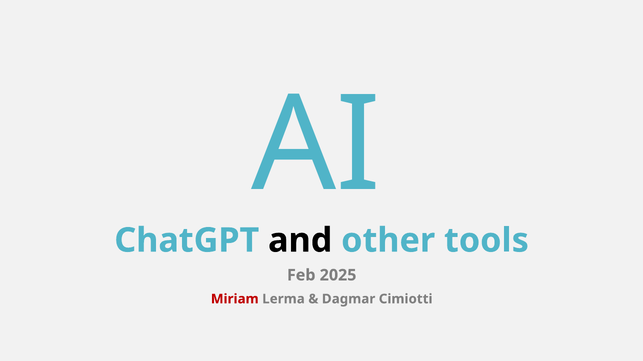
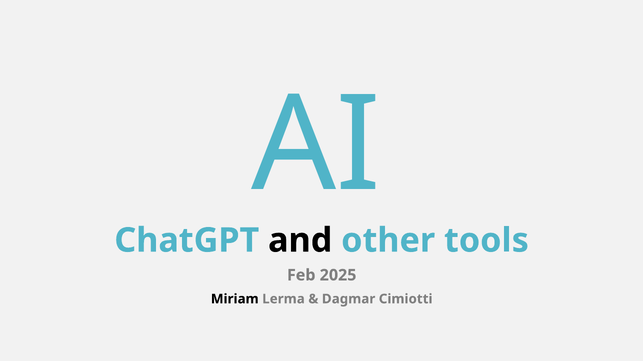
Miriam colour: red -> black
